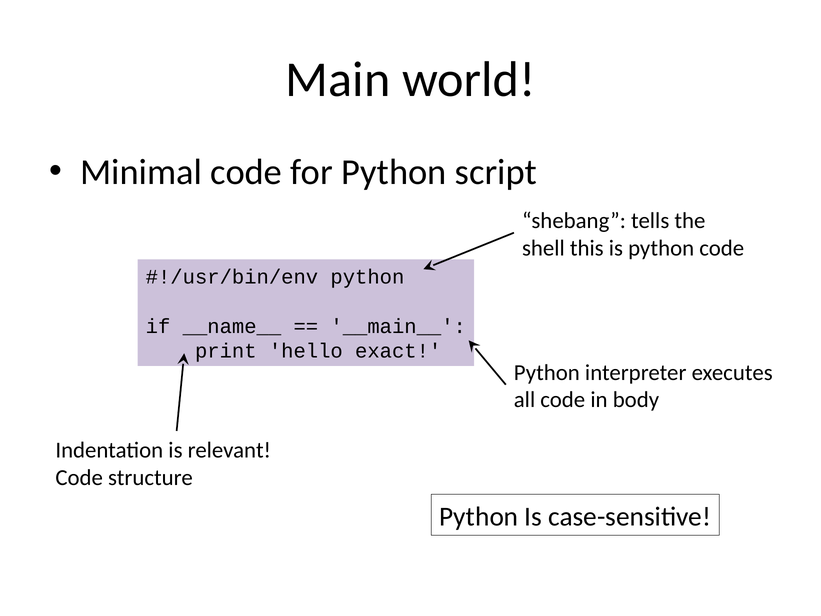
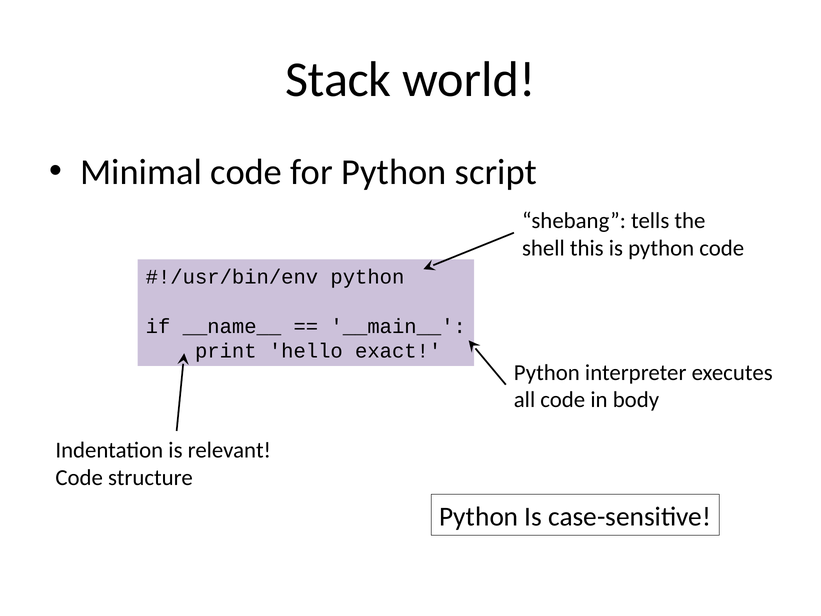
Main: Main -> Stack
